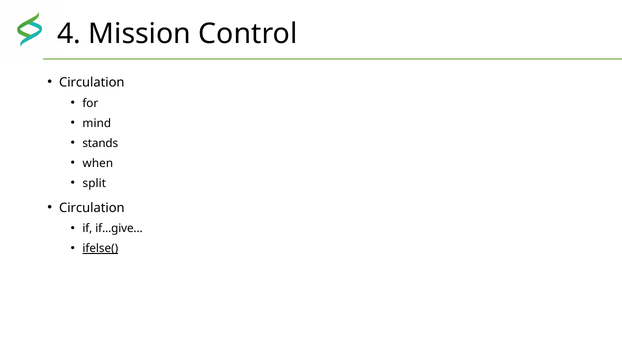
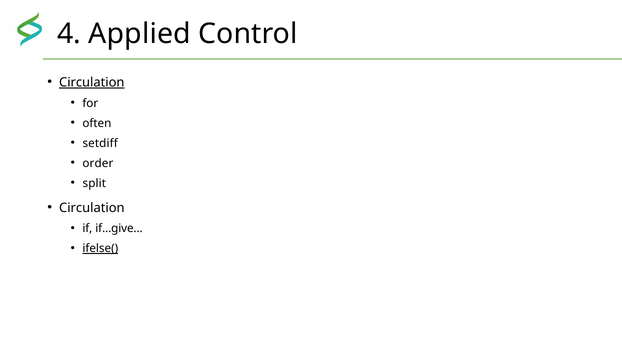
Mission: Mission -> Applied
Circulation at (92, 82) underline: none -> present
mind: mind -> often
stands: stands -> setdiff
when: when -> order
